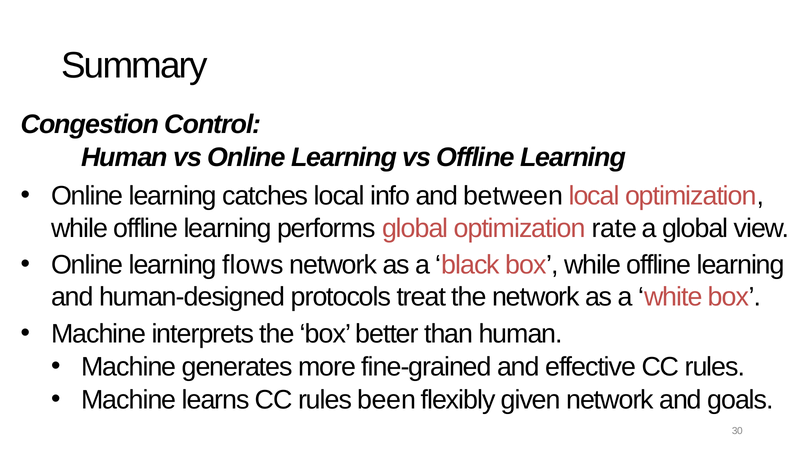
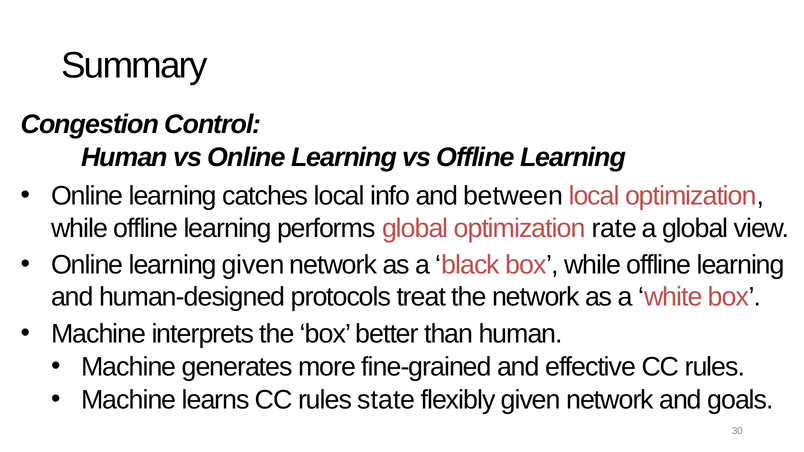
learning flows: flows -> given
been: been -> state
